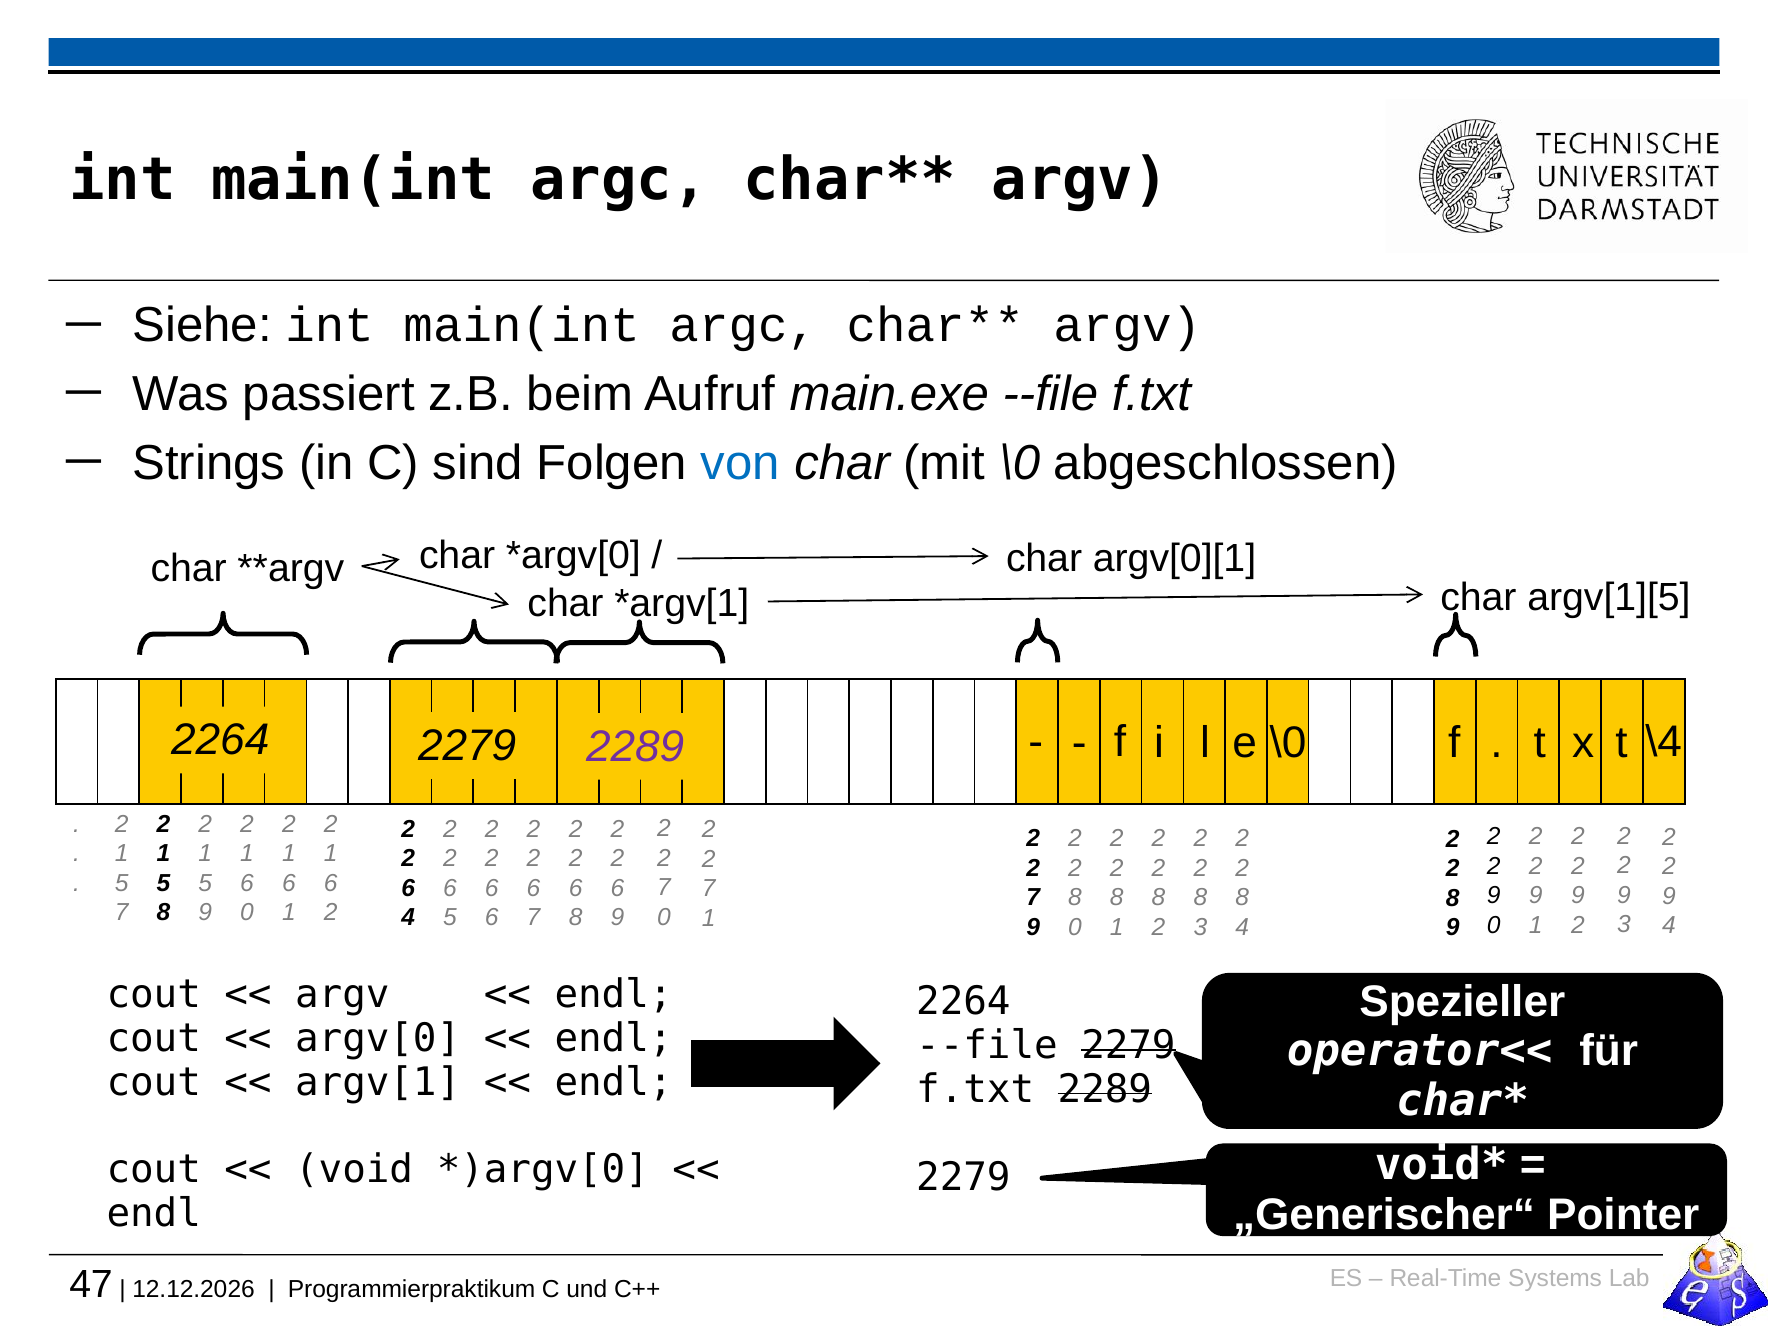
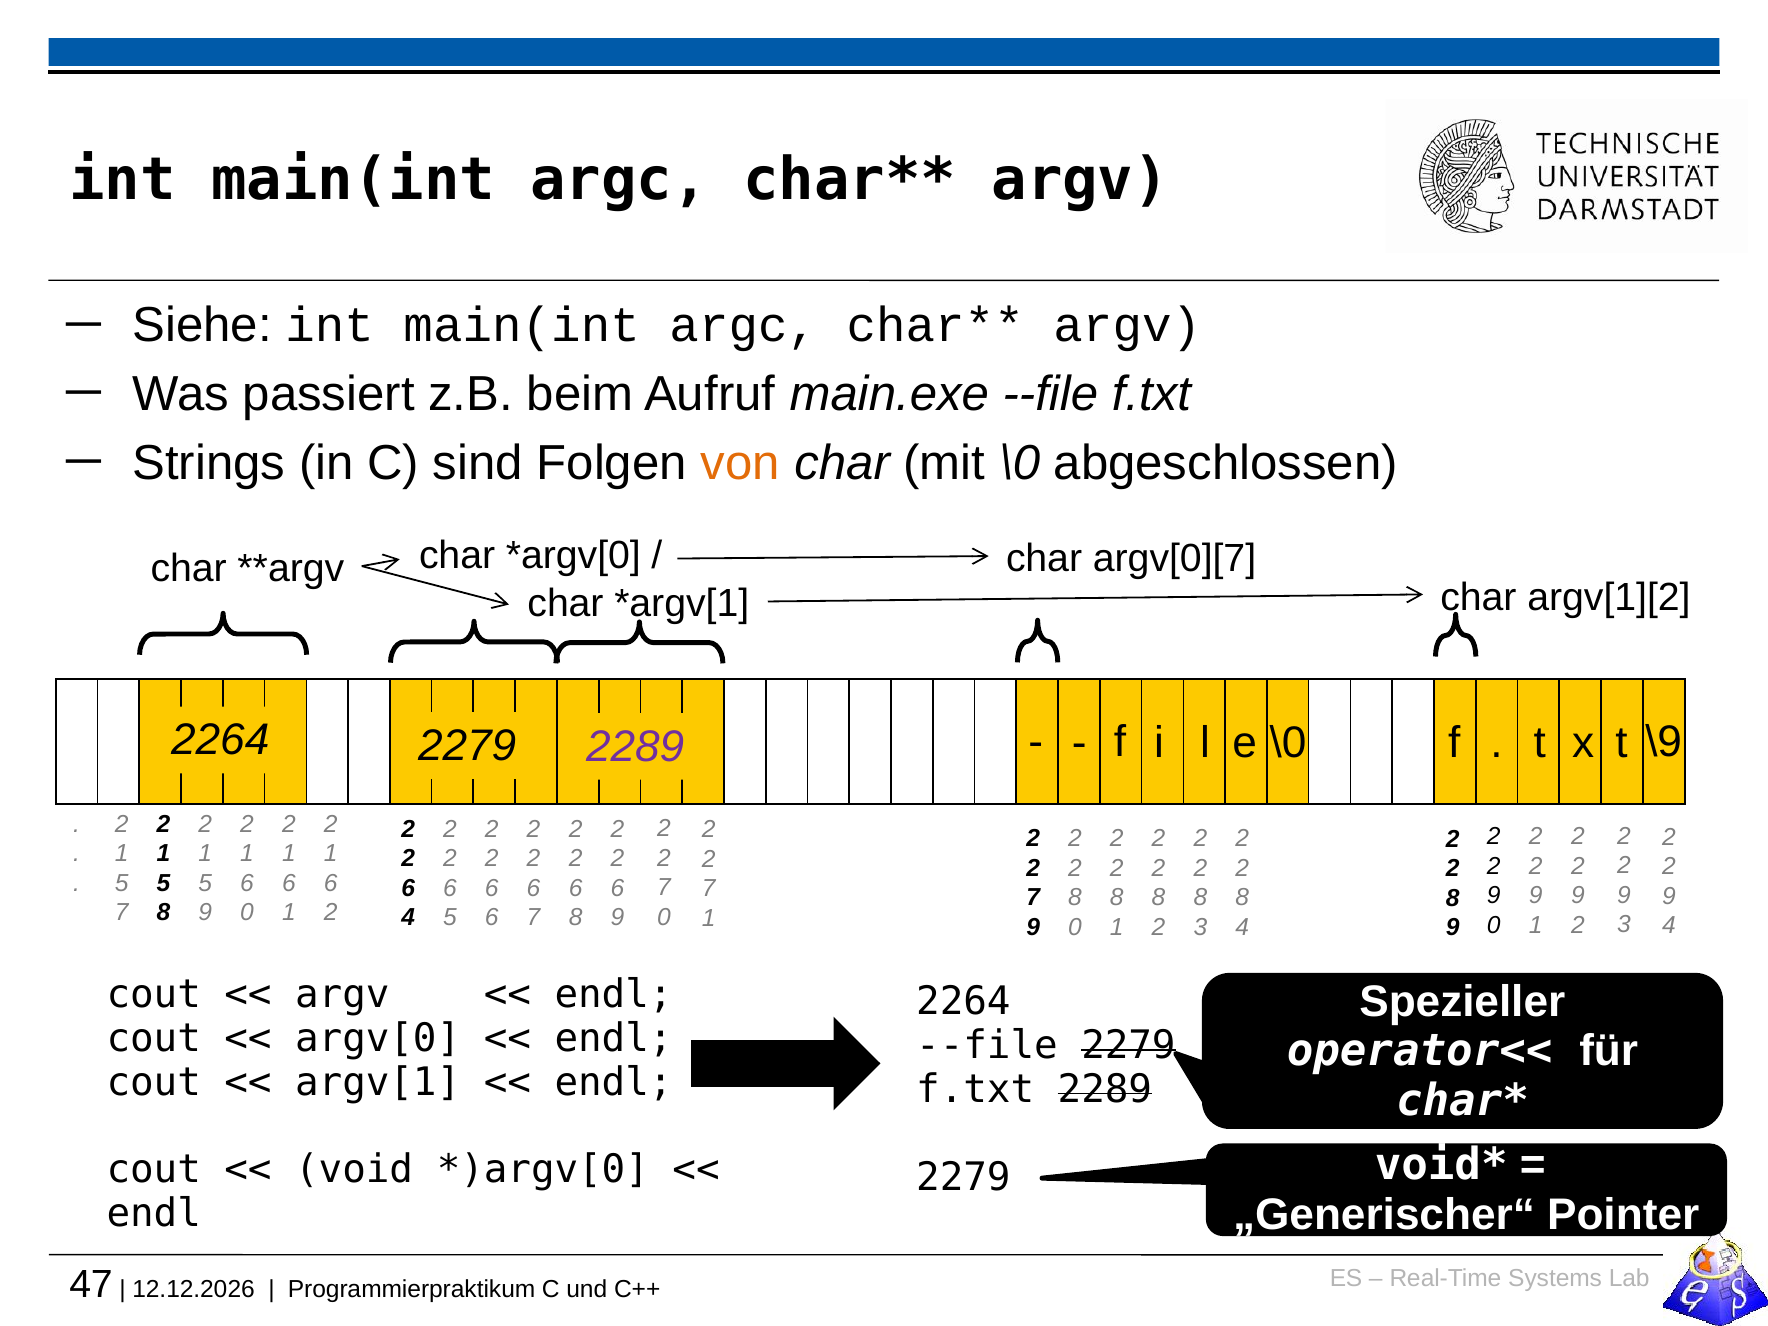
von colour: blue -> orange
argv[0][1: argv[0][1 -> argv[0][7
argv[1][5: argv[1][5 -> argv[1][2
\4: \4 -> \9
